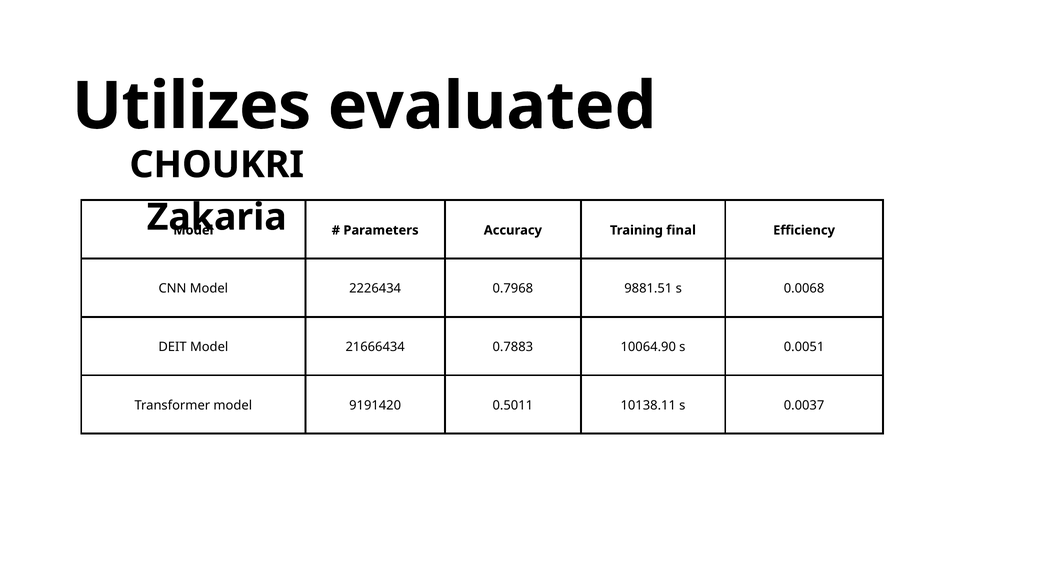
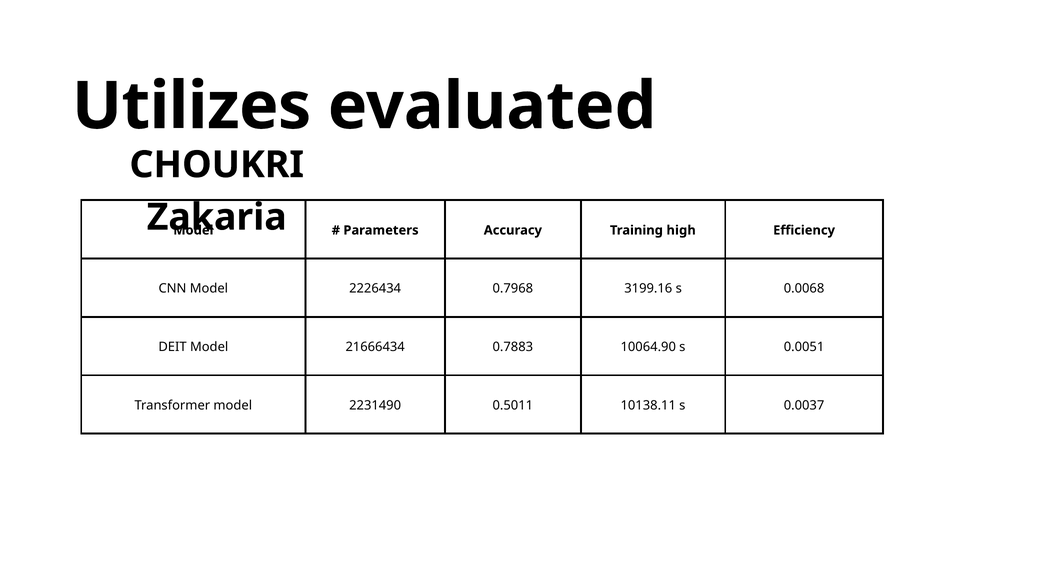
final: final -> high
9881.51: 9881.51 -> 3199.16
9191420: 9191420 -> 2231490
